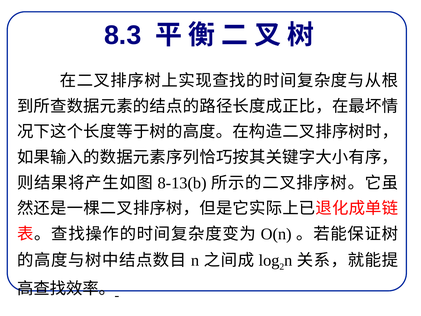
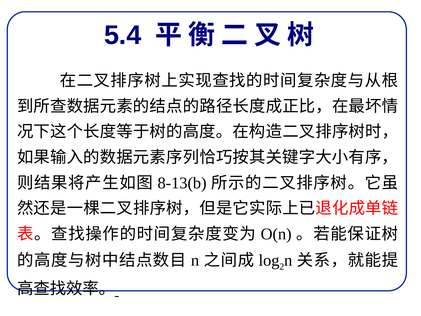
8.3: 8.3 -> 5.4
